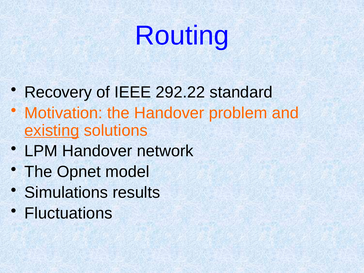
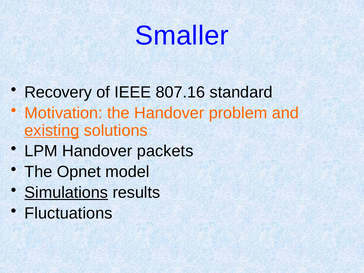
Routing: Routing -> Smaller
292.22: 292.22 -> 807.16
network: network -> packets
Simulations underline: none -> present
